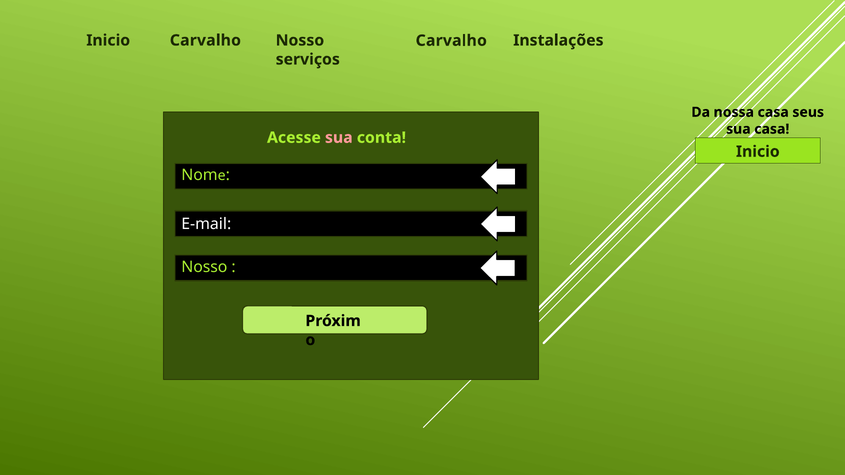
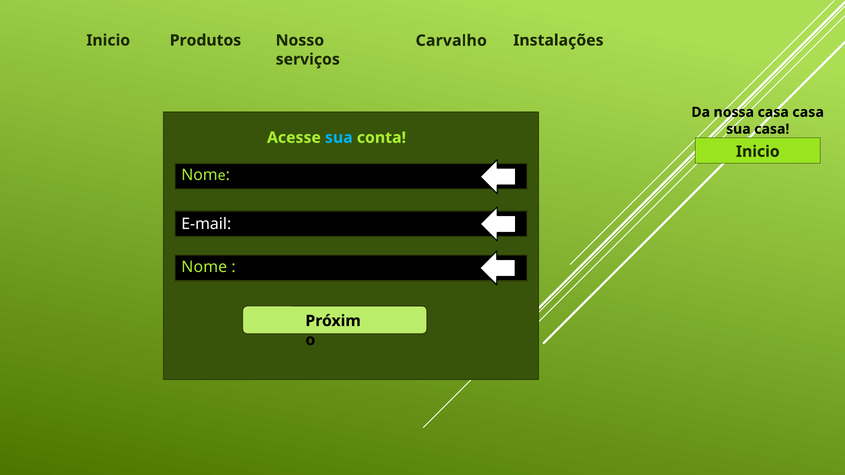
Inicio Carvalho: Carvalho -> Produtos
casa seus: seus -> casa
sua at (339, 138) colour: pink -> light blue
Nosso at (204, 267): Nosso -> Nome
